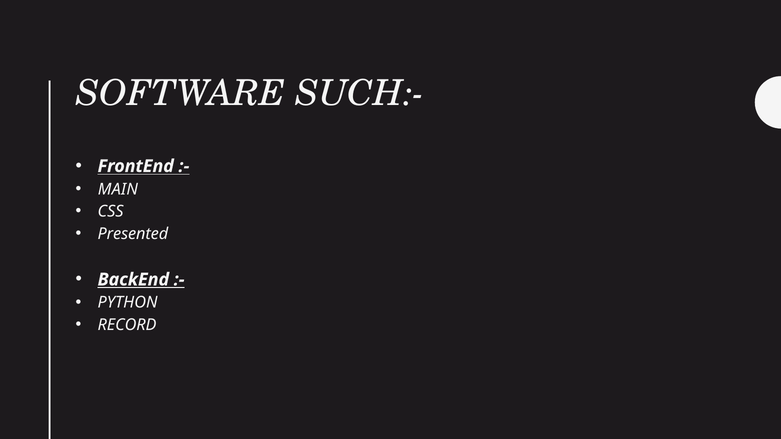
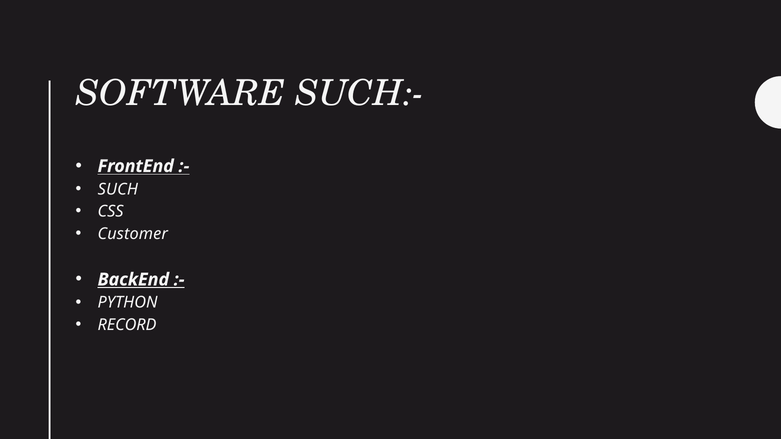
MAIN: MAIN -> SUCH
Presented: Presented -> Customer
